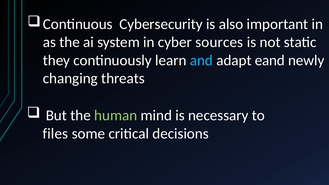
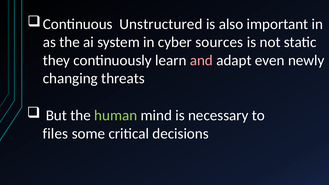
Cybersecurity: Cybersecurity -> Unstructured
and colour: light blue -> pink
eand: eand -> even
